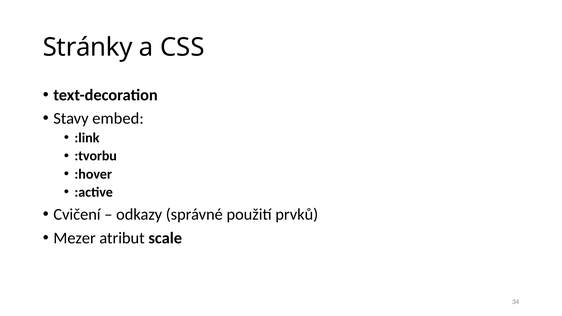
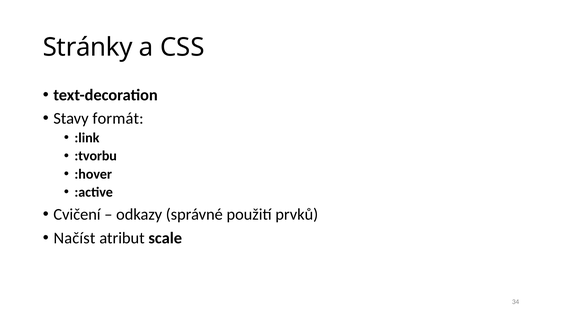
embed: embed -> formát
Mezer: Mezer -> Načíst
